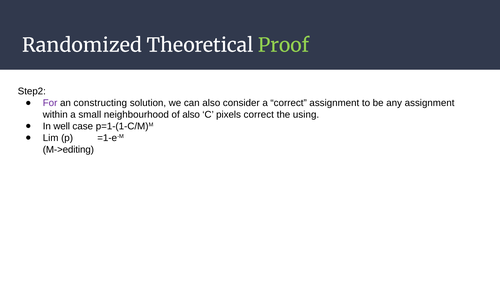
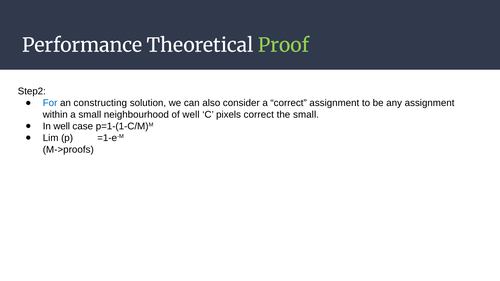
Randomized: Randomized -> Performance
For colour: purple -> blue
of also: also -> well
the using: using -> small
M->editing: M->editing -> M->proofs
